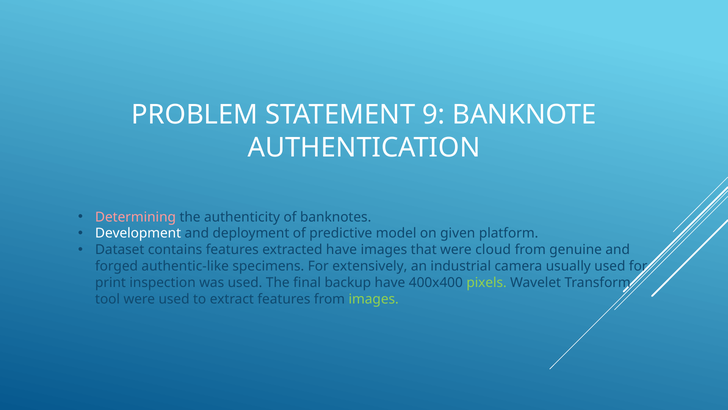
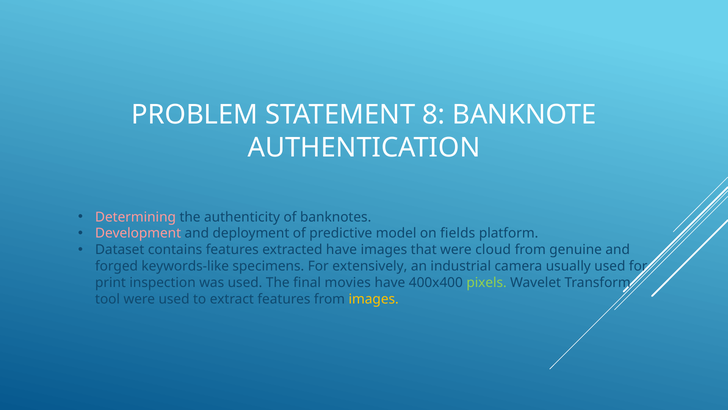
9: 9 -> 8
Development colour: white -> pink
given: given -> fields
authentic-like: authentic-like -> keywords-like
backup: backup -> movies
images at (374, 299) colour: light green -> yellow
